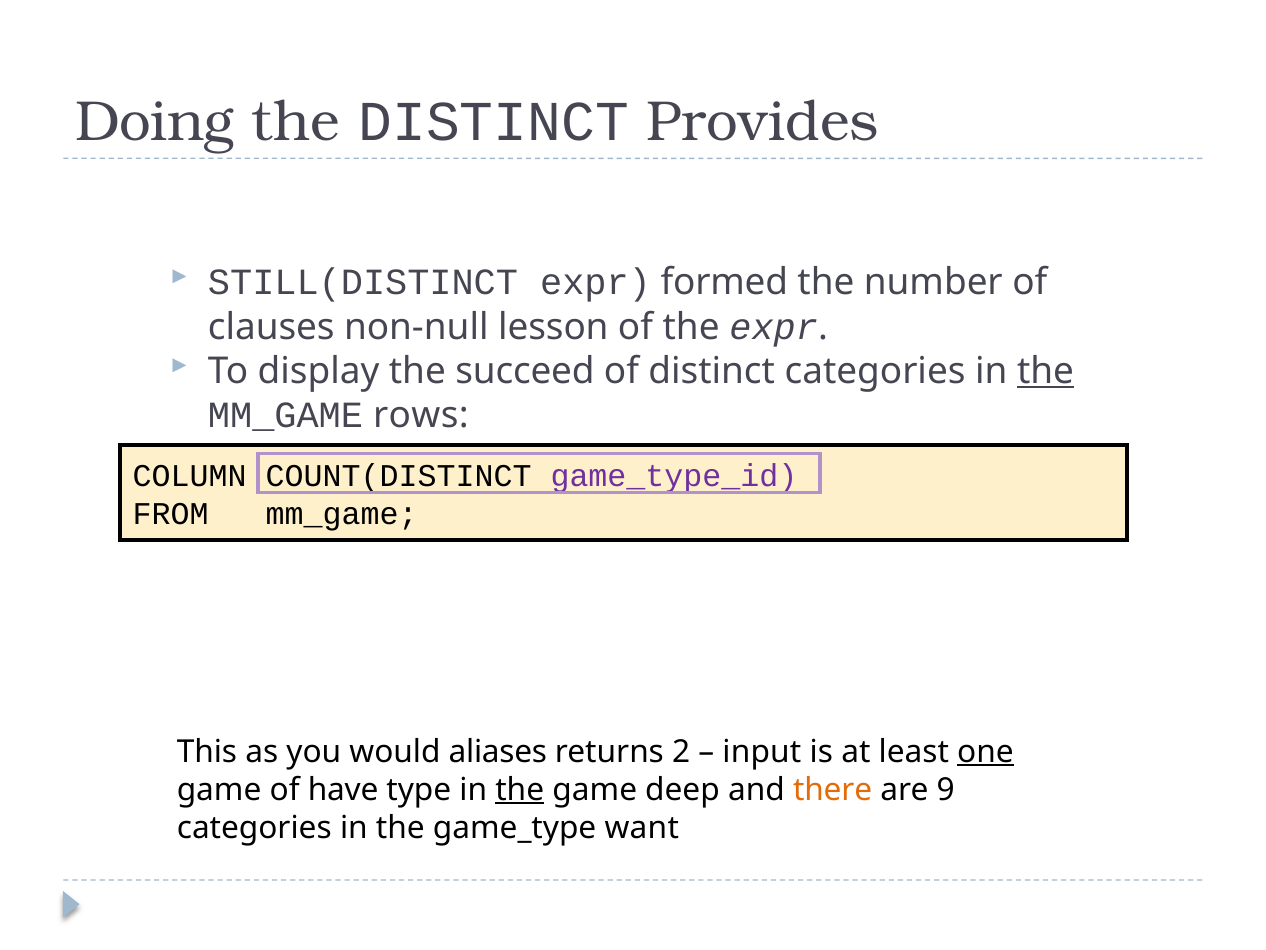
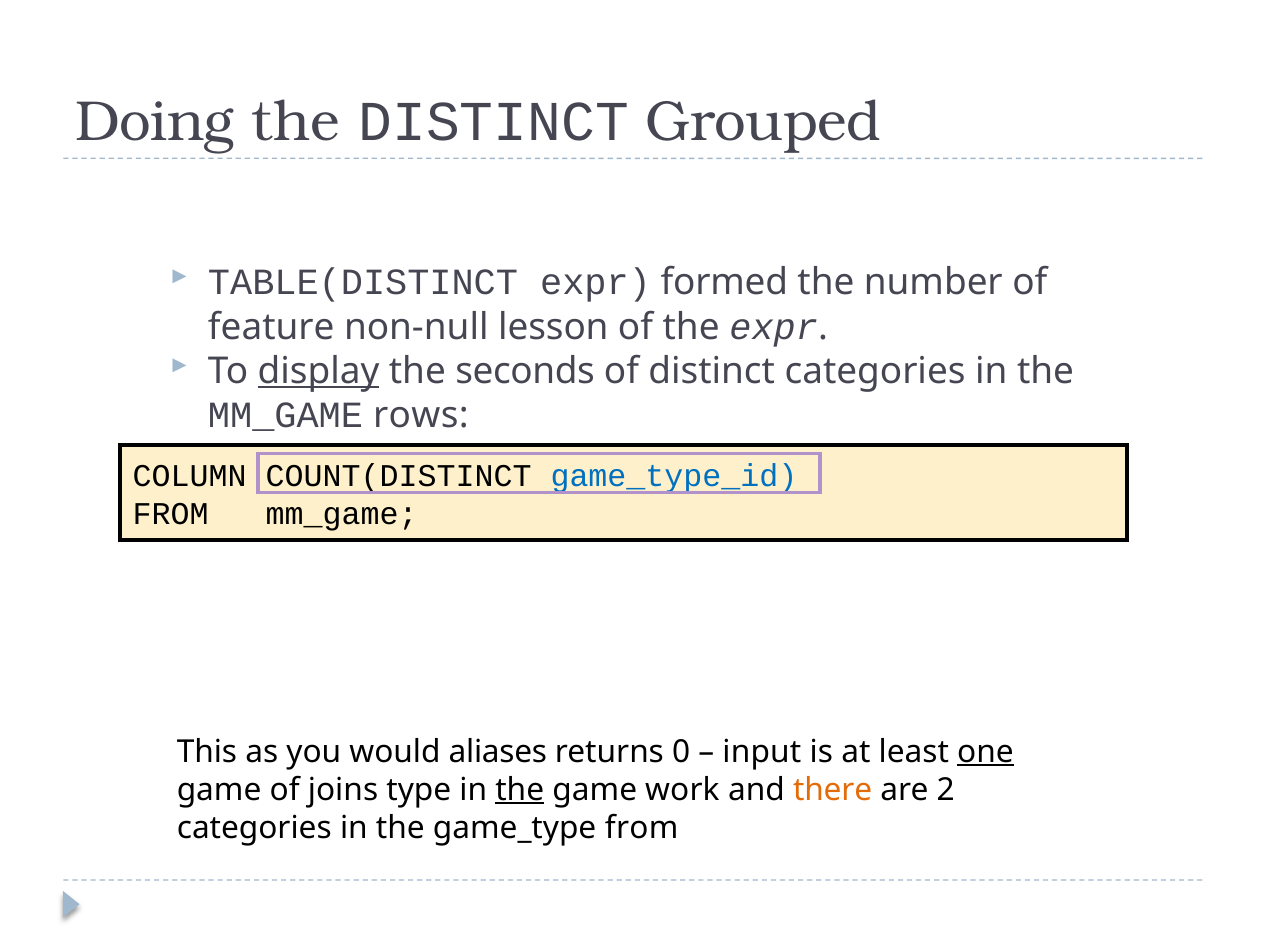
Provides: Provides -> Grouped
STILL(DISTINCT: STILL(DISTINCT -> TABLE(DISTINCT
clauses: clauses -> feature
display underline: none -> present
succeed: succeed -> seconds
the at (1045, 371) underline: present -> none
game_type_id colour: purple -> blue
2: 2 -> 0
have: have -> joins
deep: deep -> work
9: 9 -> 2
game_type want: want -> from
